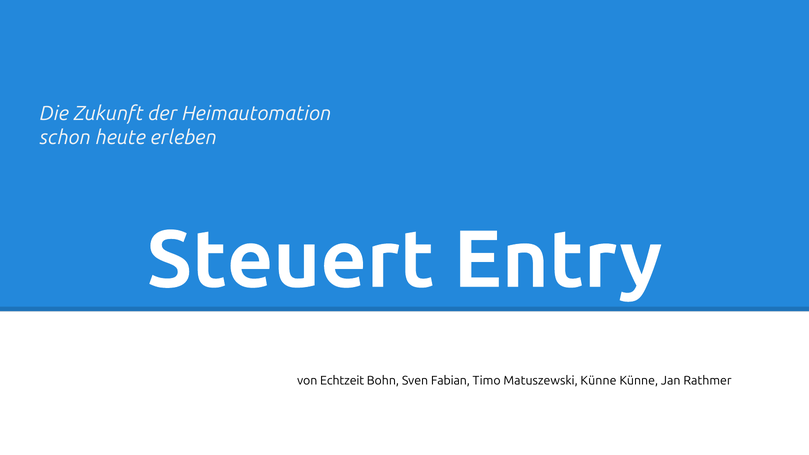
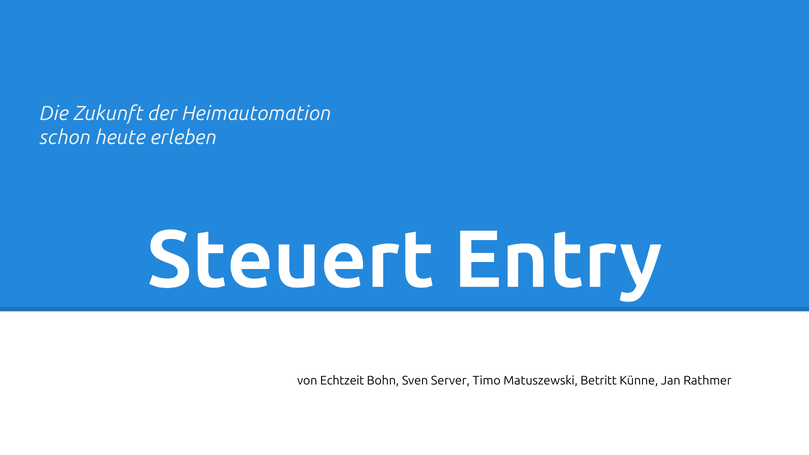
Fabian: Fabian -> Server
Matuszewski Künne: Künne -> Betritt
